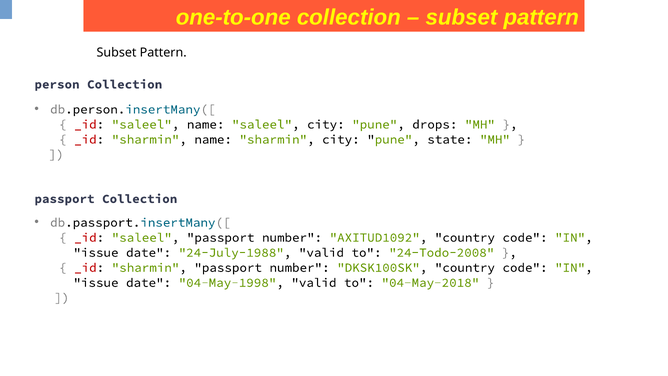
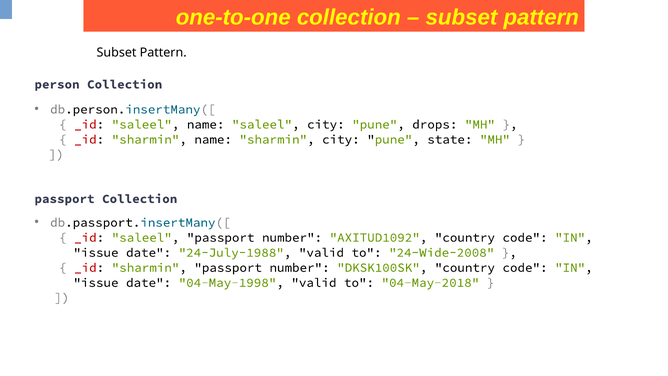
24-Todo-2008: 24-Todo-2008 -> 24-Wide-2008
